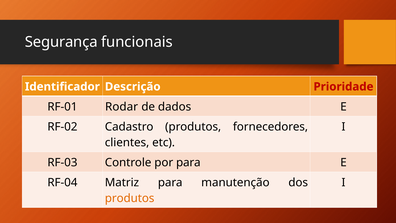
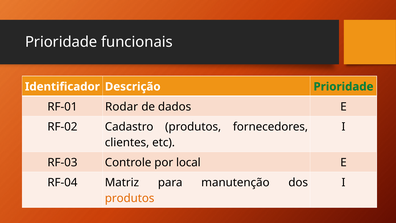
Segurança at (61, 42): Segurança -> Prioridade
Prioridade at (343, 87) colour: red -> green
por para: para -> local
